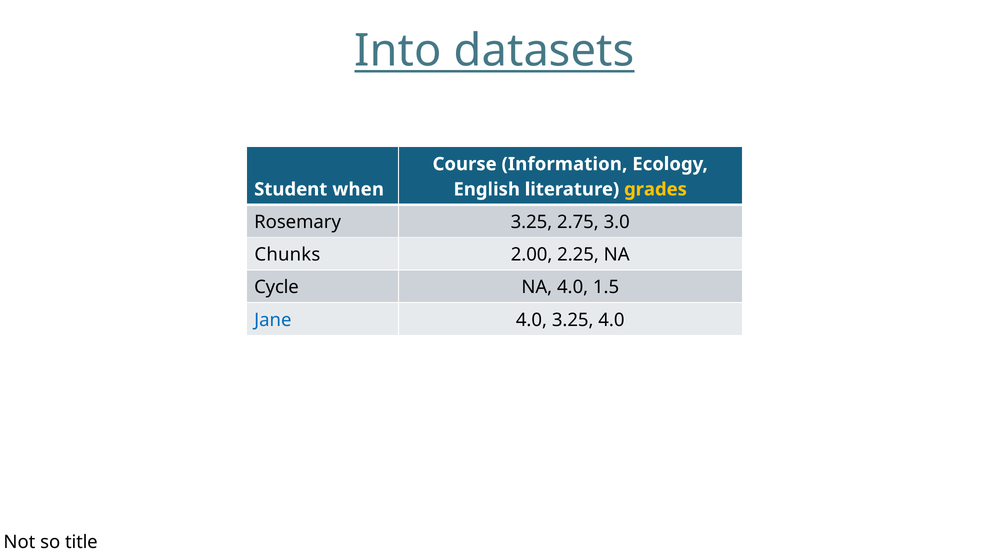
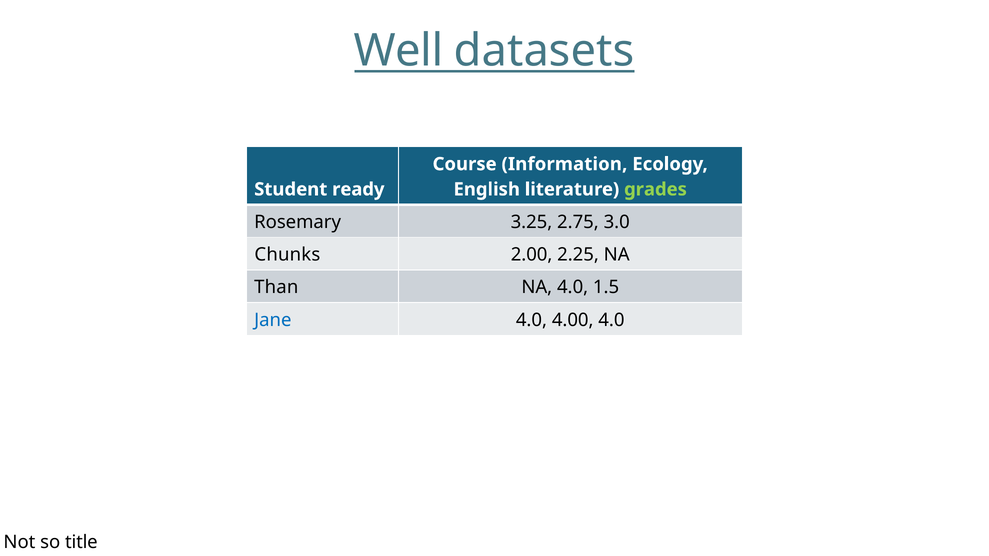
Into: Into -> Well
when: when -> ready
grades colour: yellow -> light green
Cycle: Cycle -> Than
4.0 3.25: 3.25 -> 4.00
